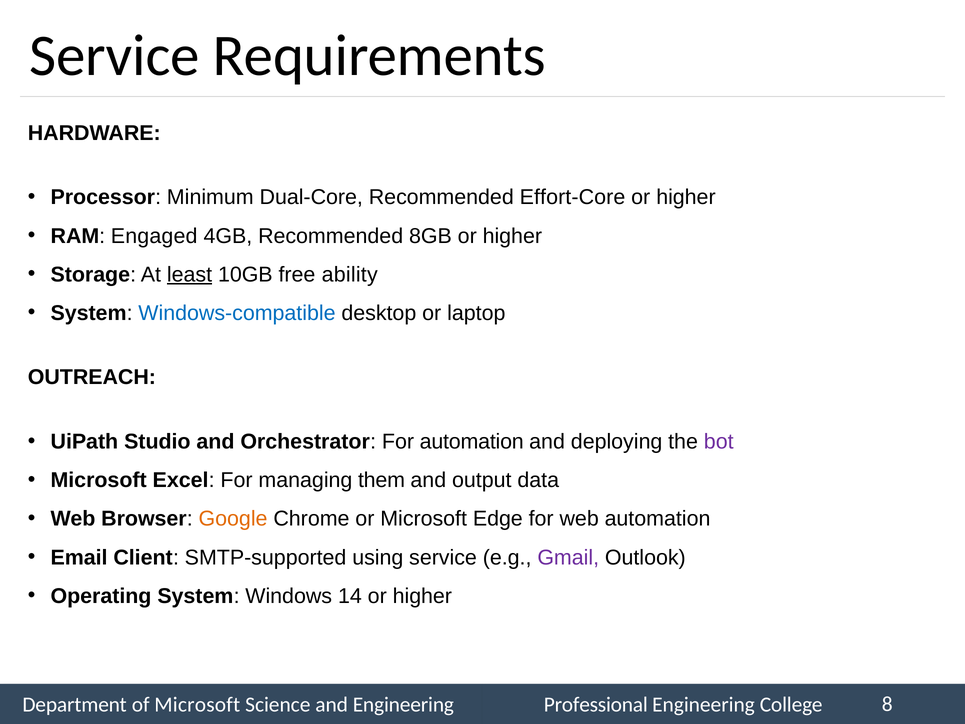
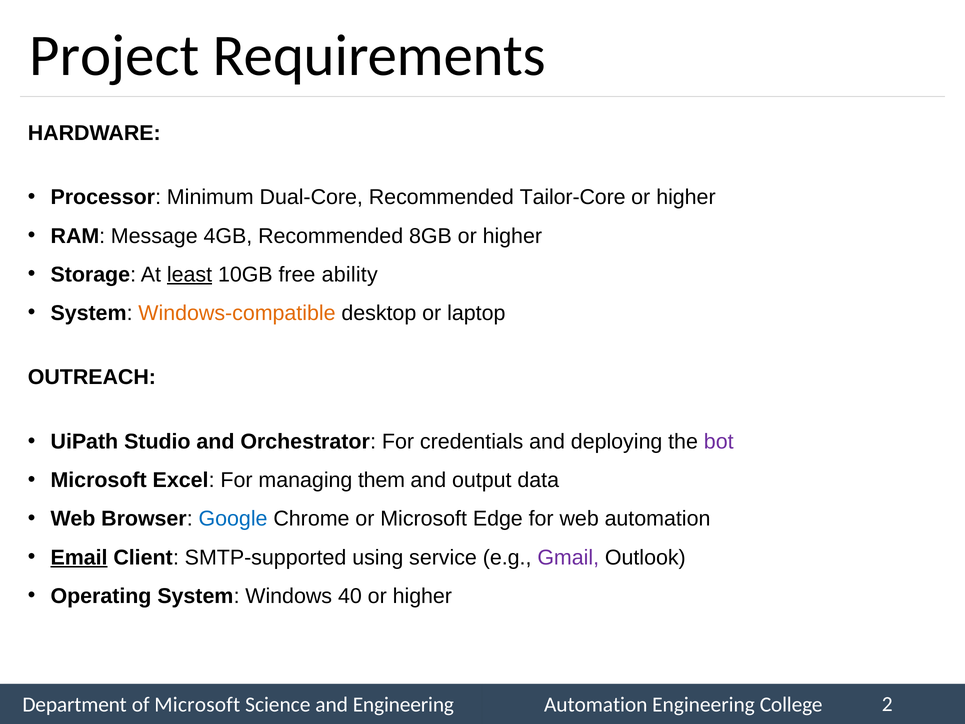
Service at (114, 56): Service -> Project
Effort-Core: Effort-Core -> Tailor-Core
Engaged: Engaged -> Message
Windows-compatible colour: blue -> orange
For automation: automation -> credentials
Google colour: orange -> blue
Email underline: none -> present
14: 14 -> 40
Engineering Professional: Professional -> Automation
8: 8 -> 2
